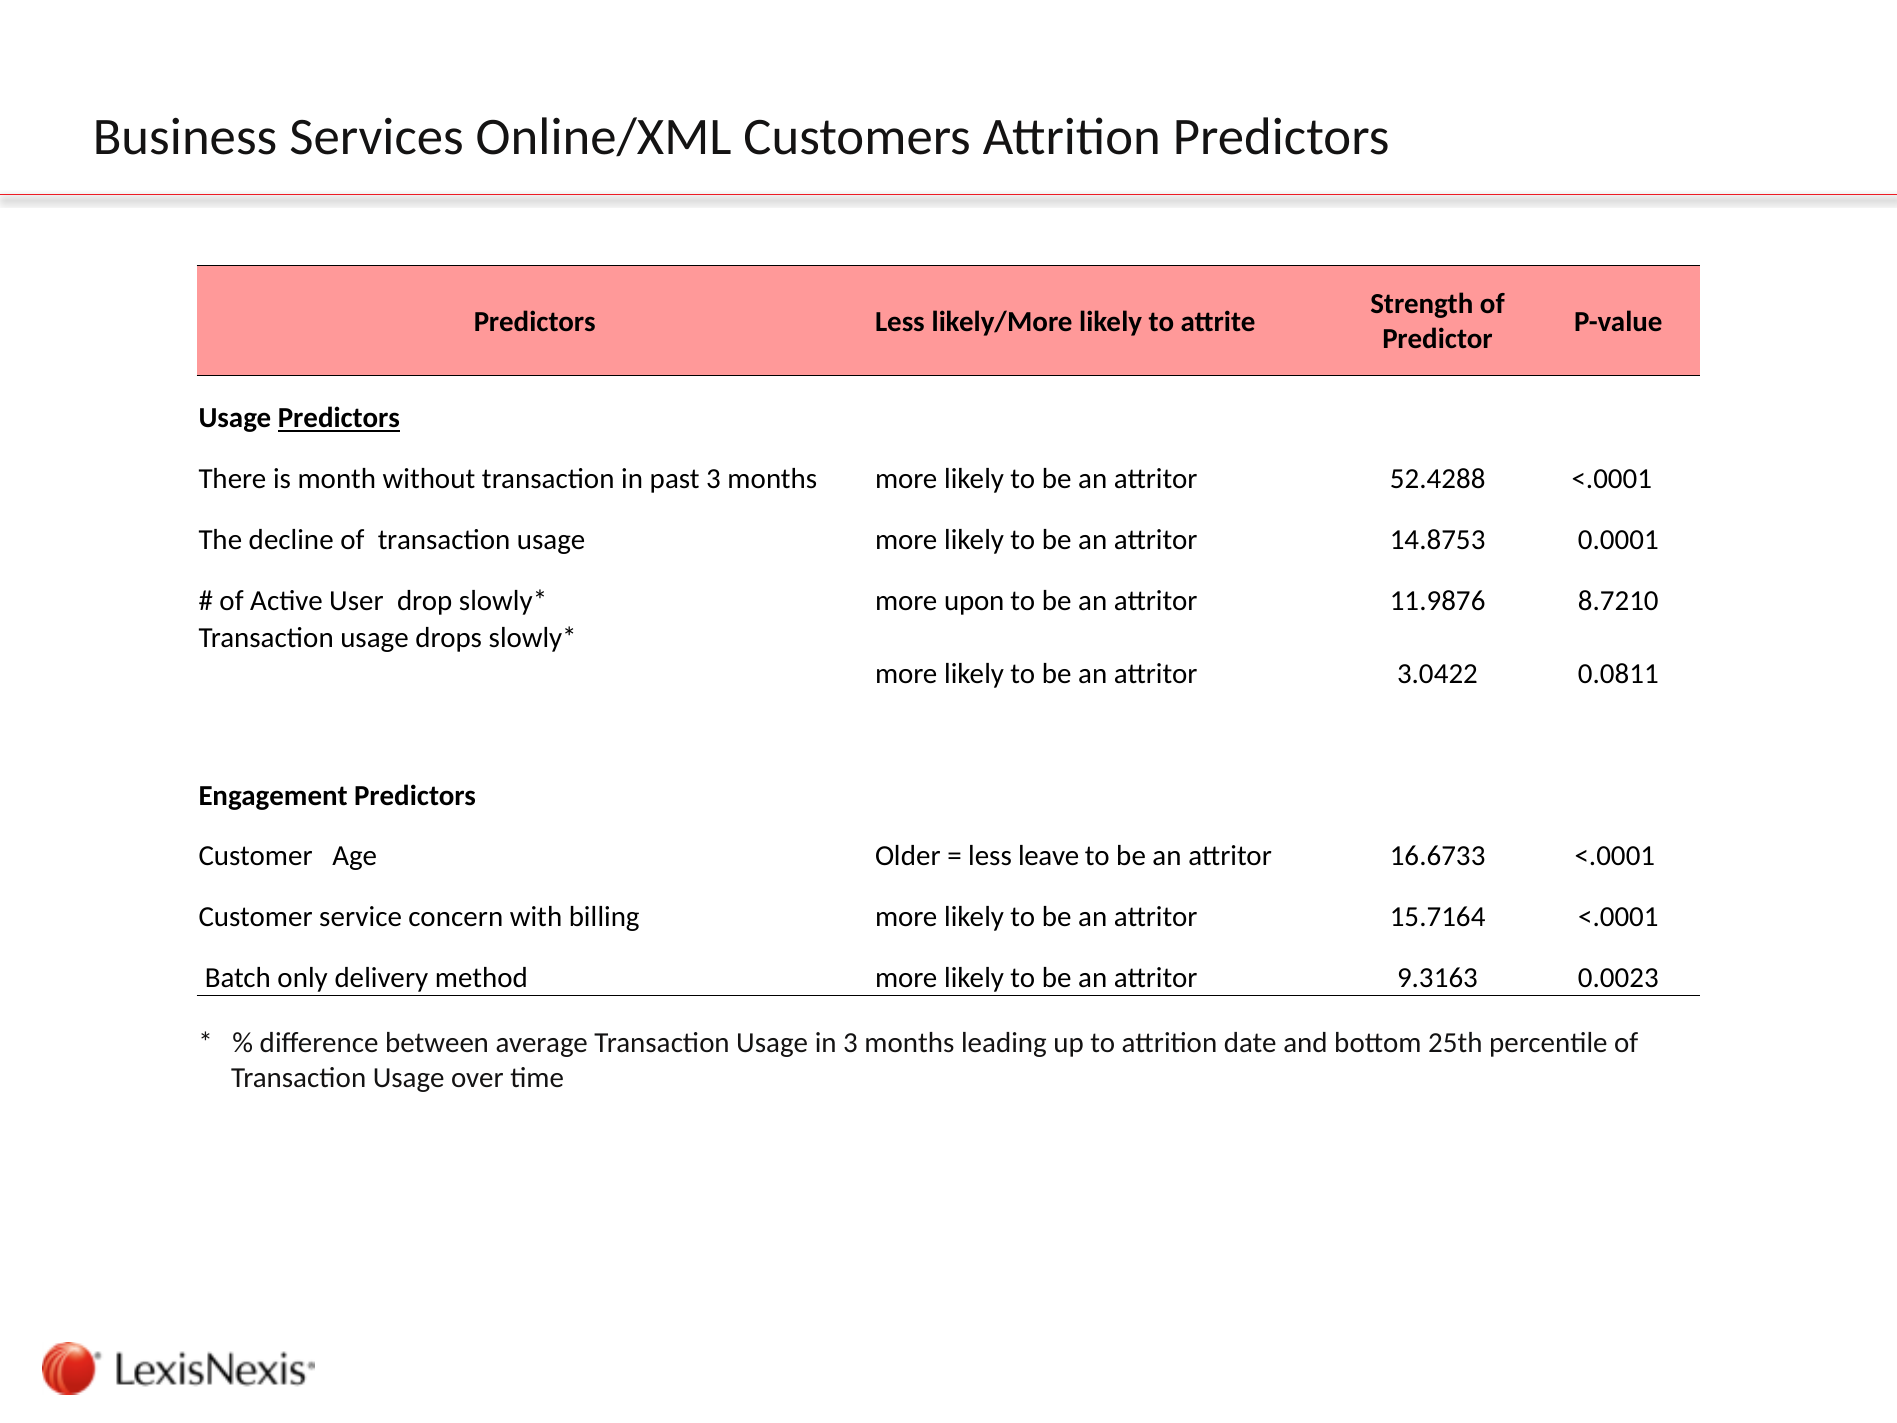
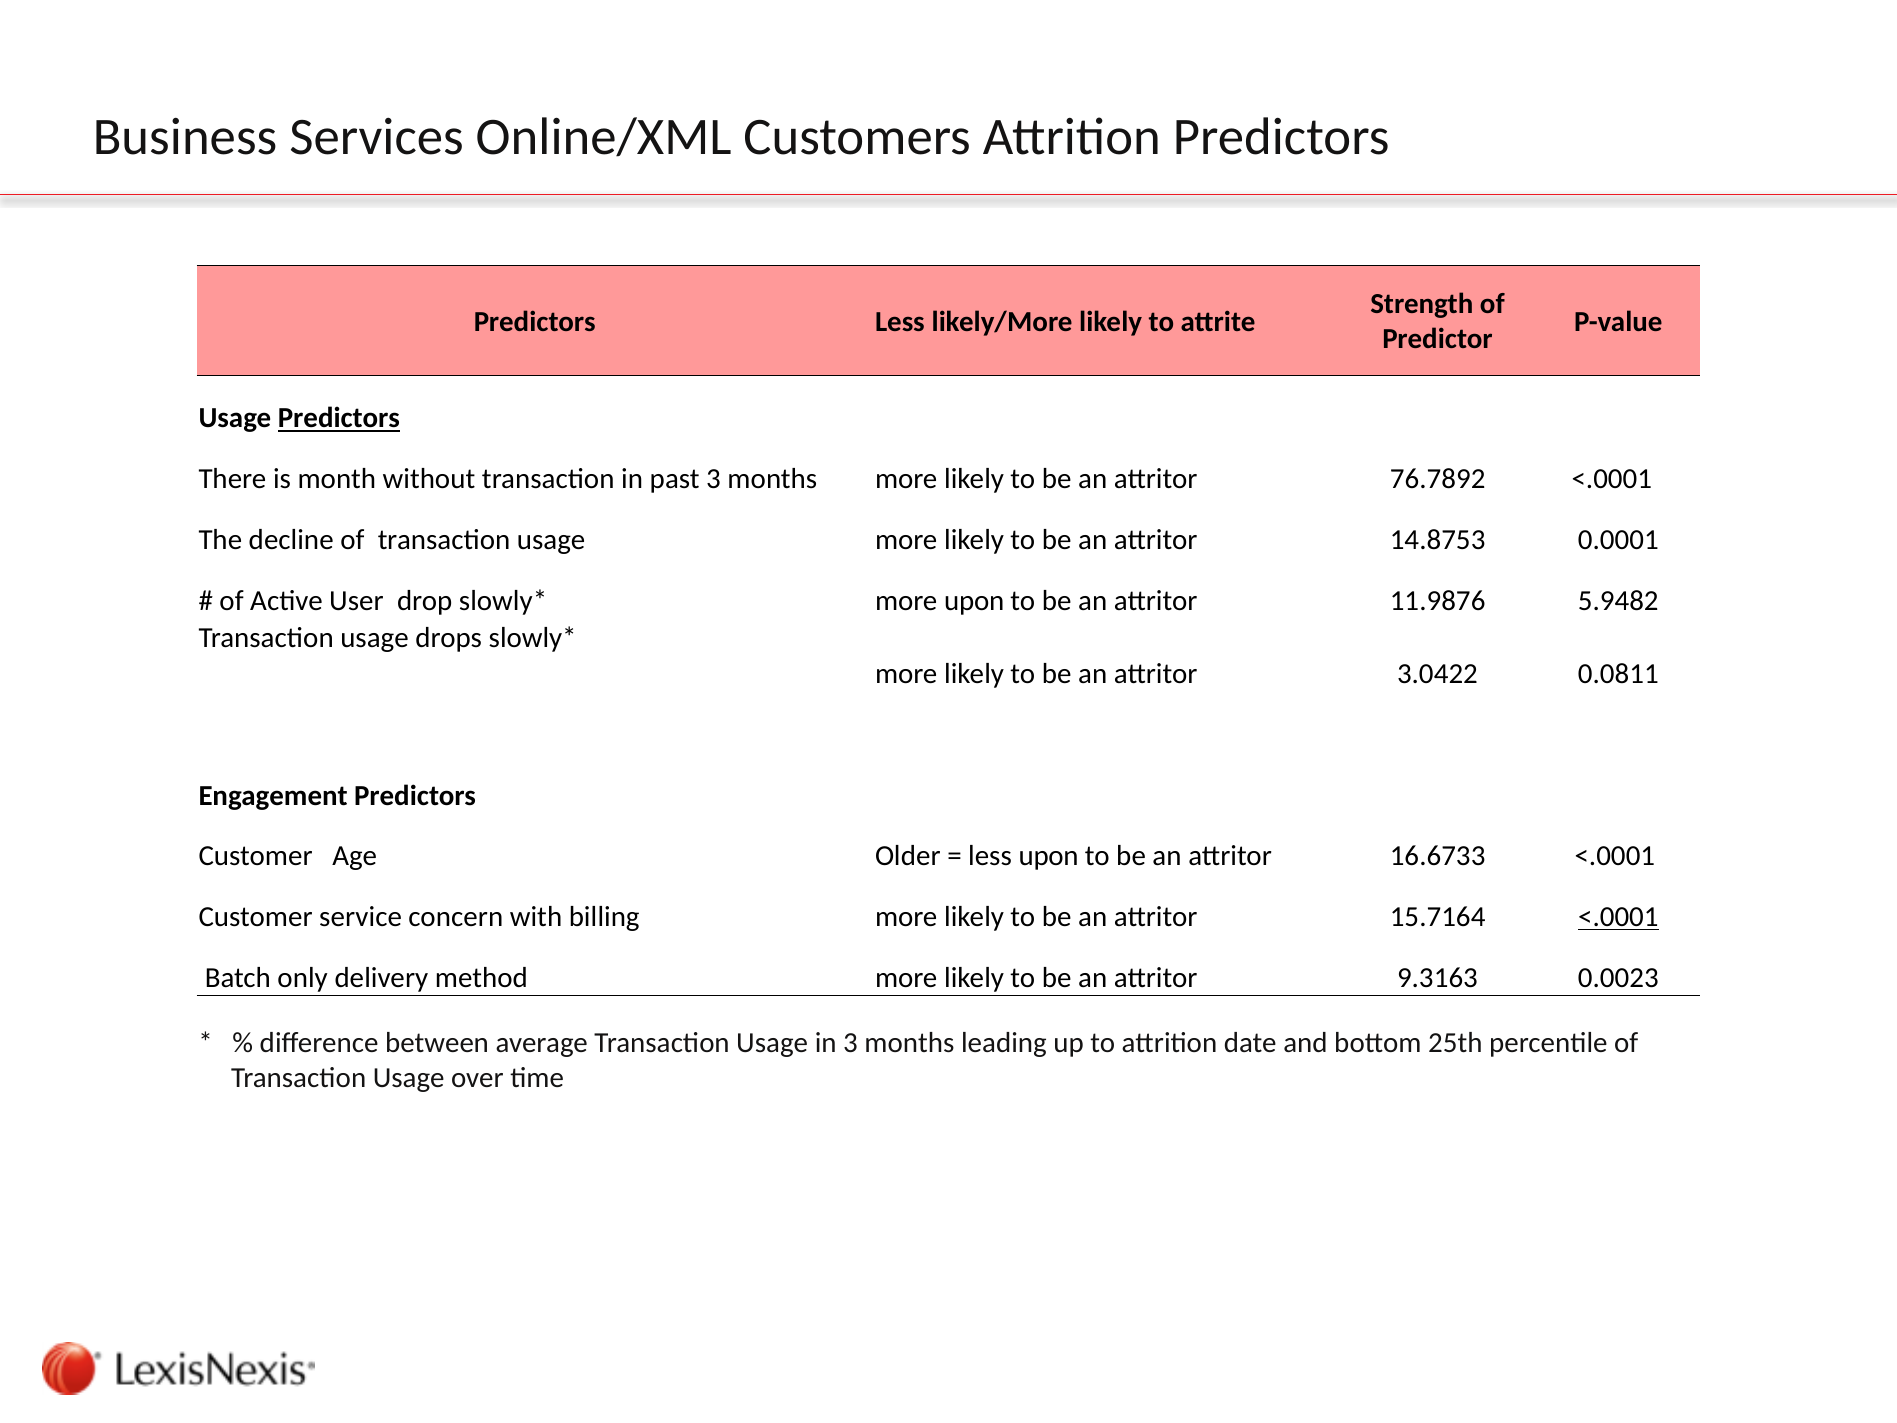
52.4288: 52.4288 -> 76.7892
8.7210: 8.7210 -> 5.9482
less leave: leave -> upon
<.0001 at (1618, 917) underline: none -> present
